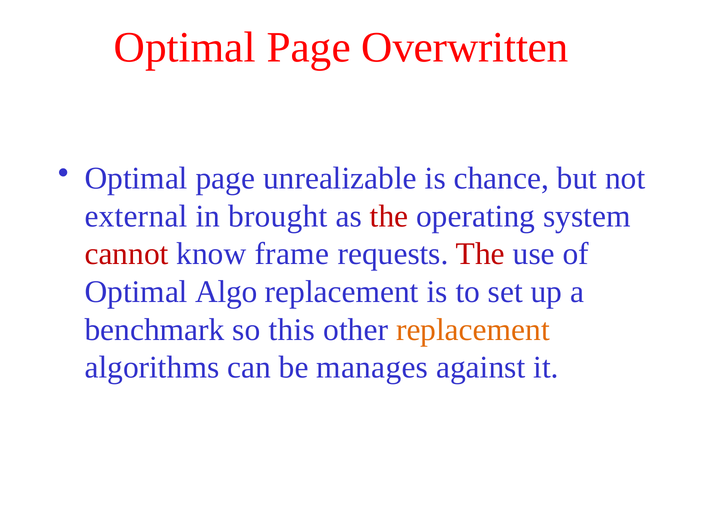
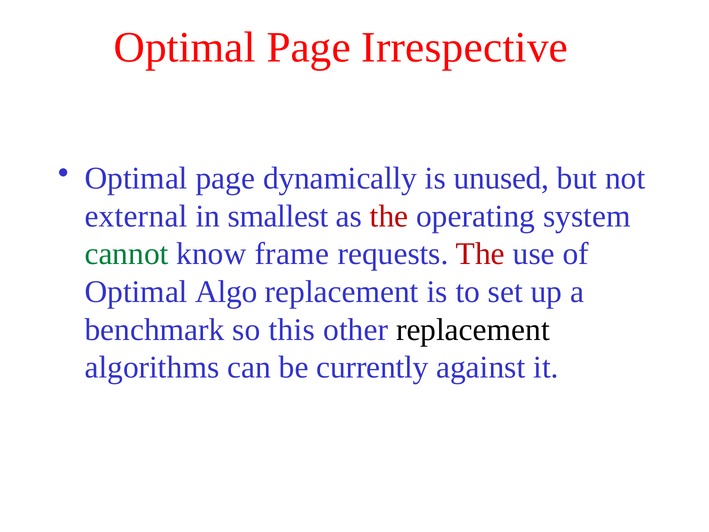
Overwritten: Overwritten -> Irrespective
unrealizable: unrealizable -> dynamically
chance: chance -> unused
brought: brought -> smallest
cannot colour: red -> green
replacement at (473, 330) colour: orange -> black
manages: manages -> currently
